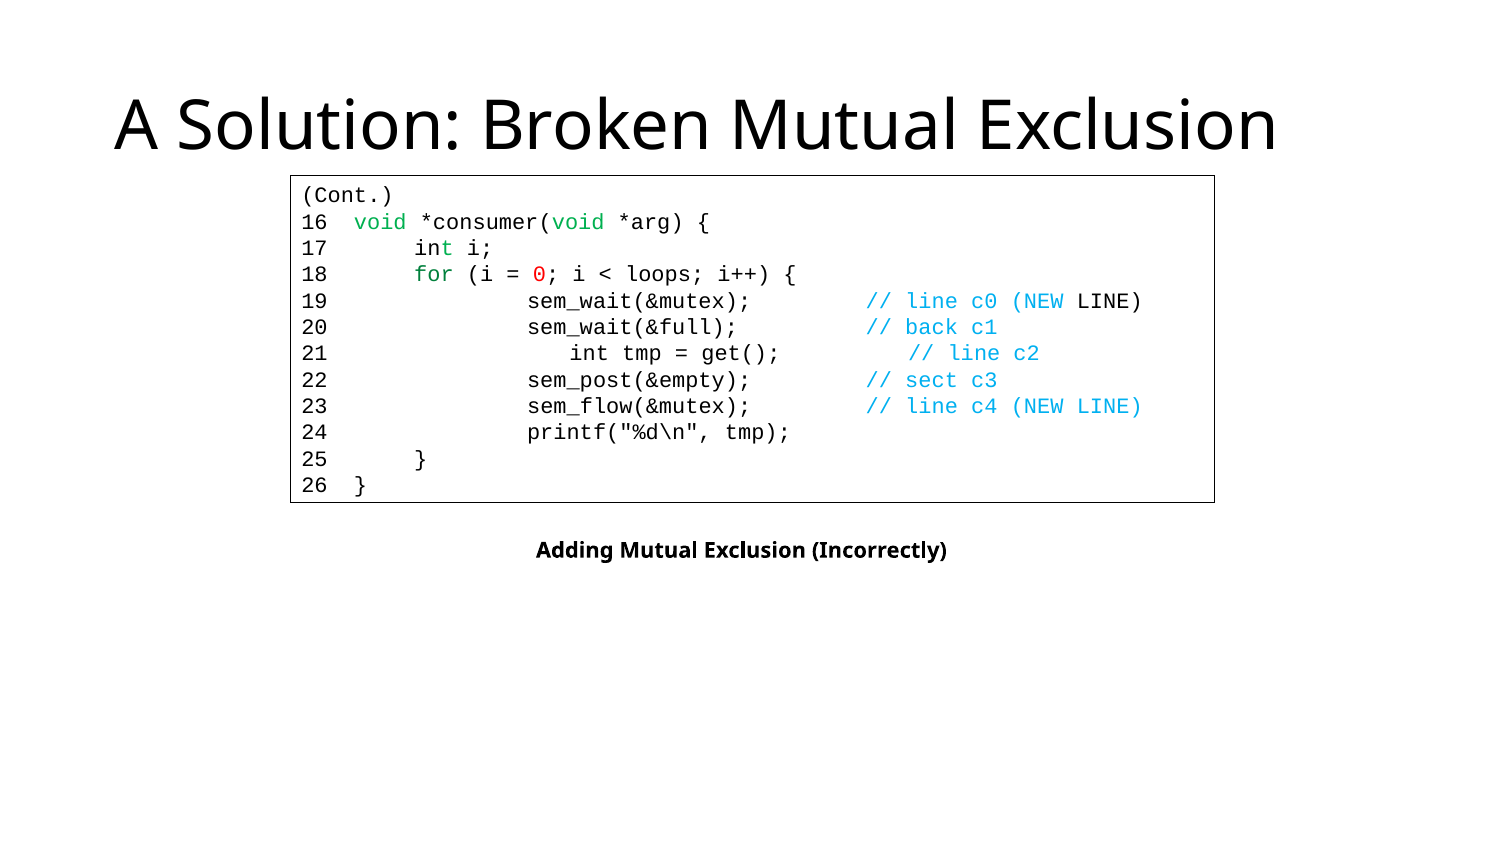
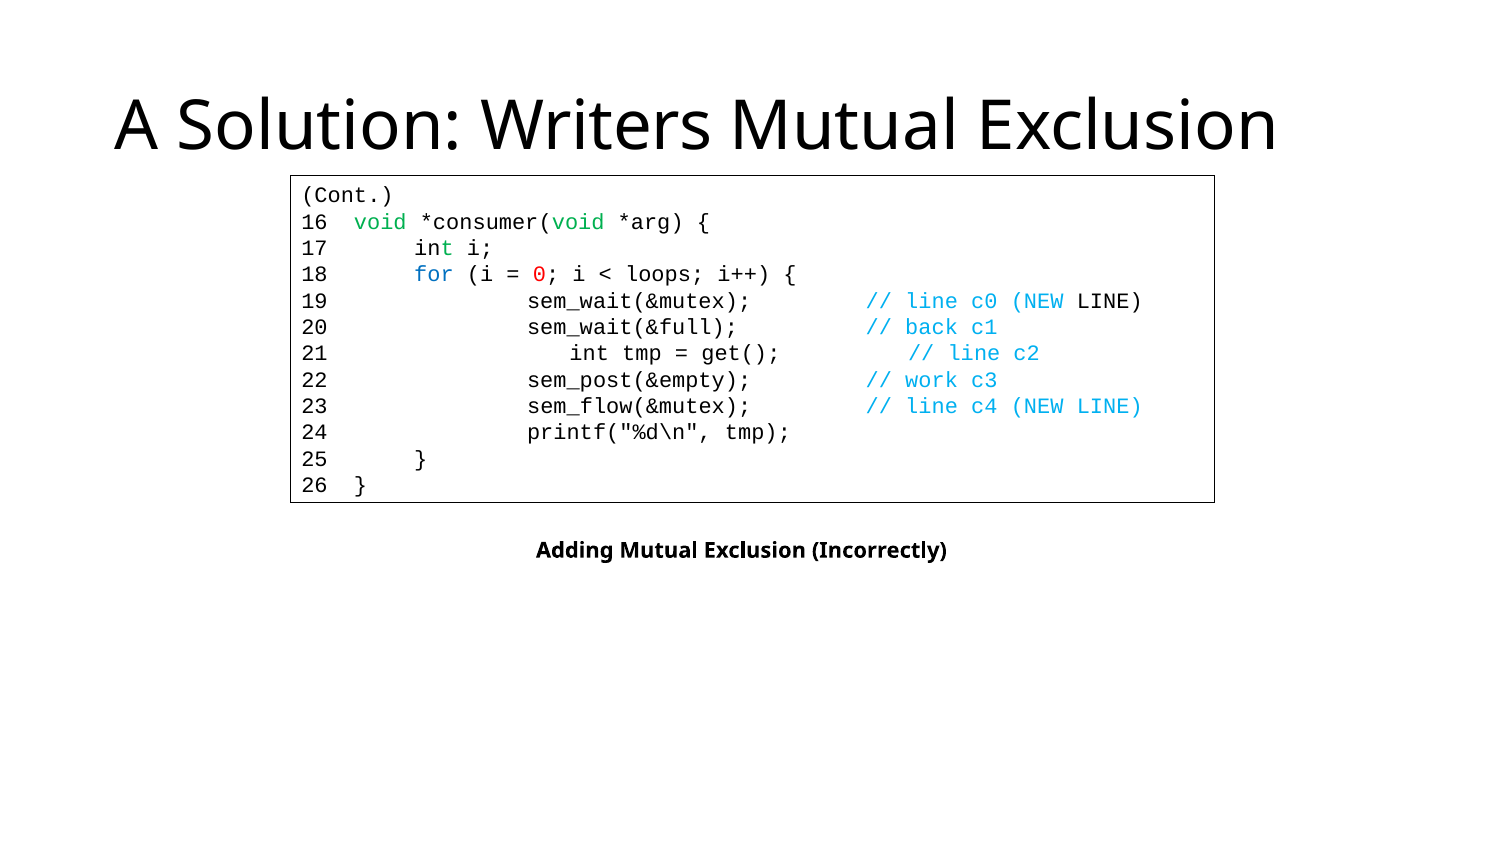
Broken: Broken -> Writers
for colour: green -> blue
sect: sect -> work
